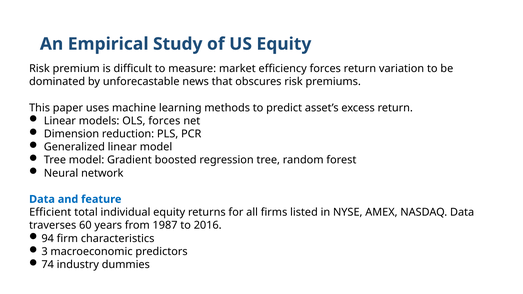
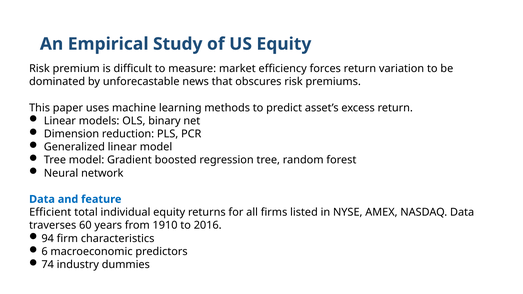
OLS forces: forces -> binary
1987: 1987 -> 1910
3: 3 -> 6
